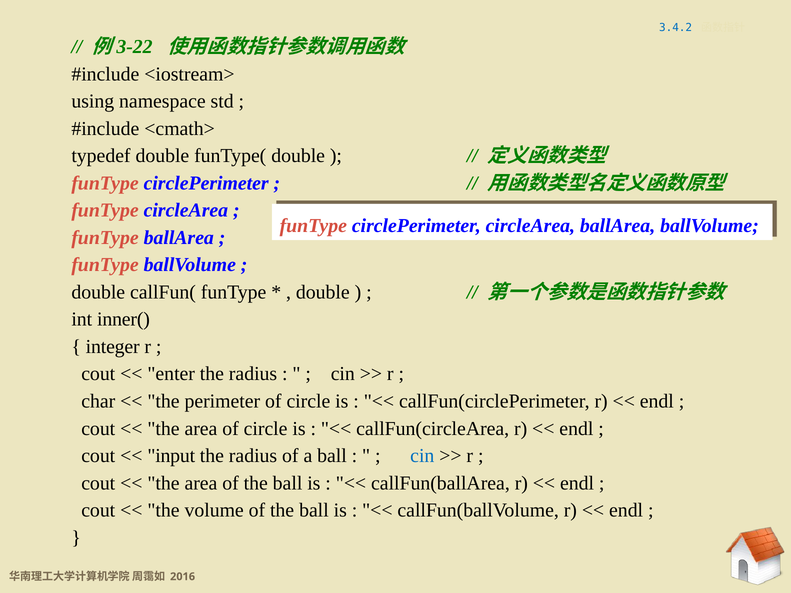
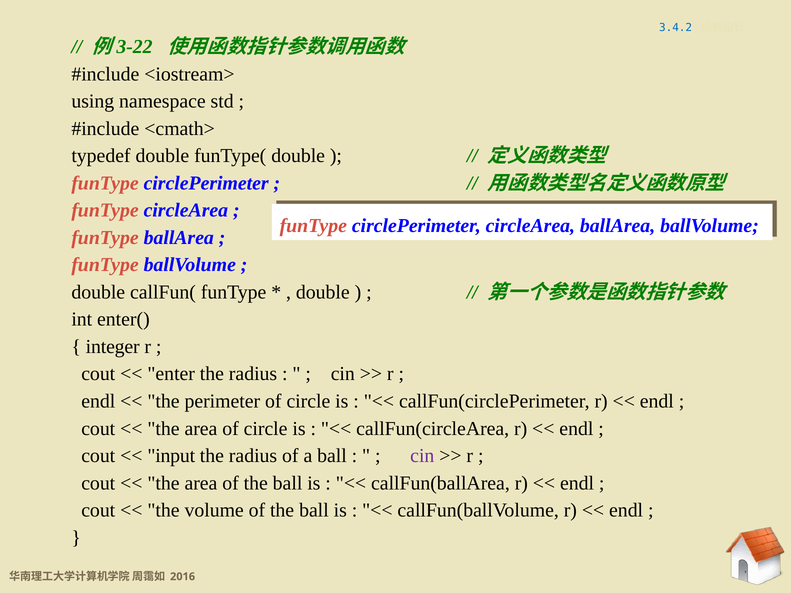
inner(: inner( -> enter(
char at (98, 401): char -> endl
cin at (422, 456) colour: blue -> purple
